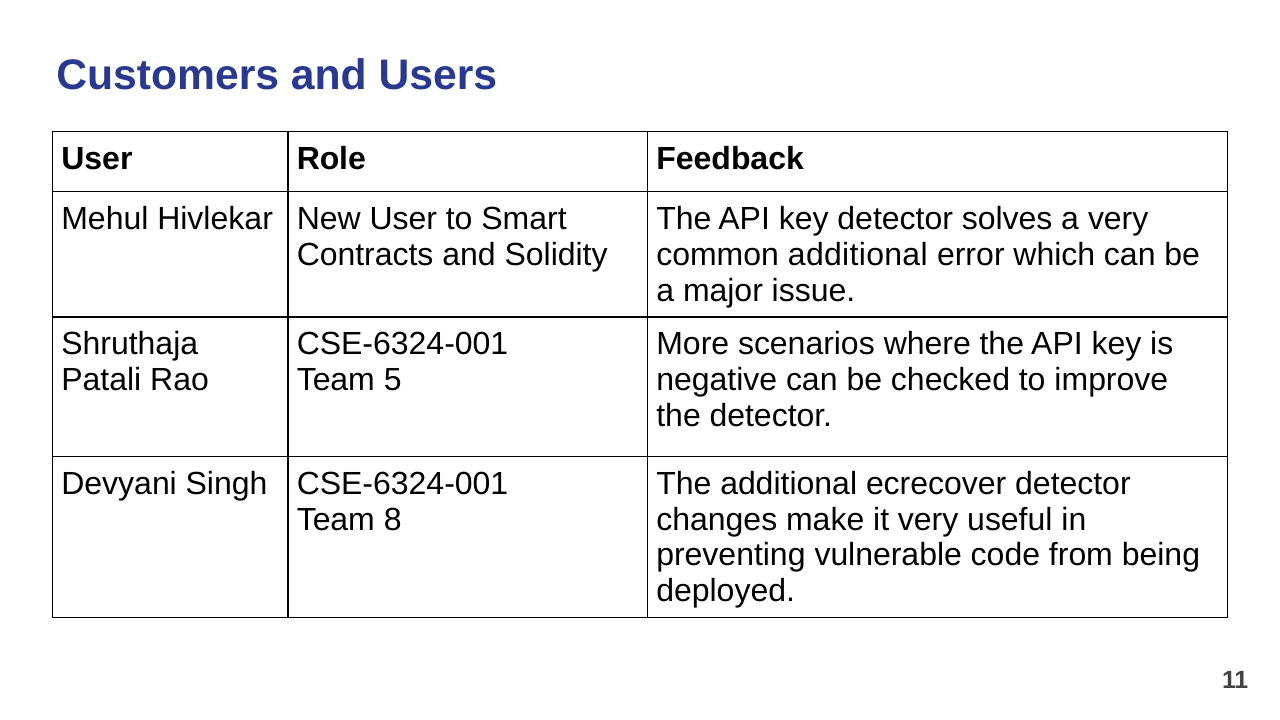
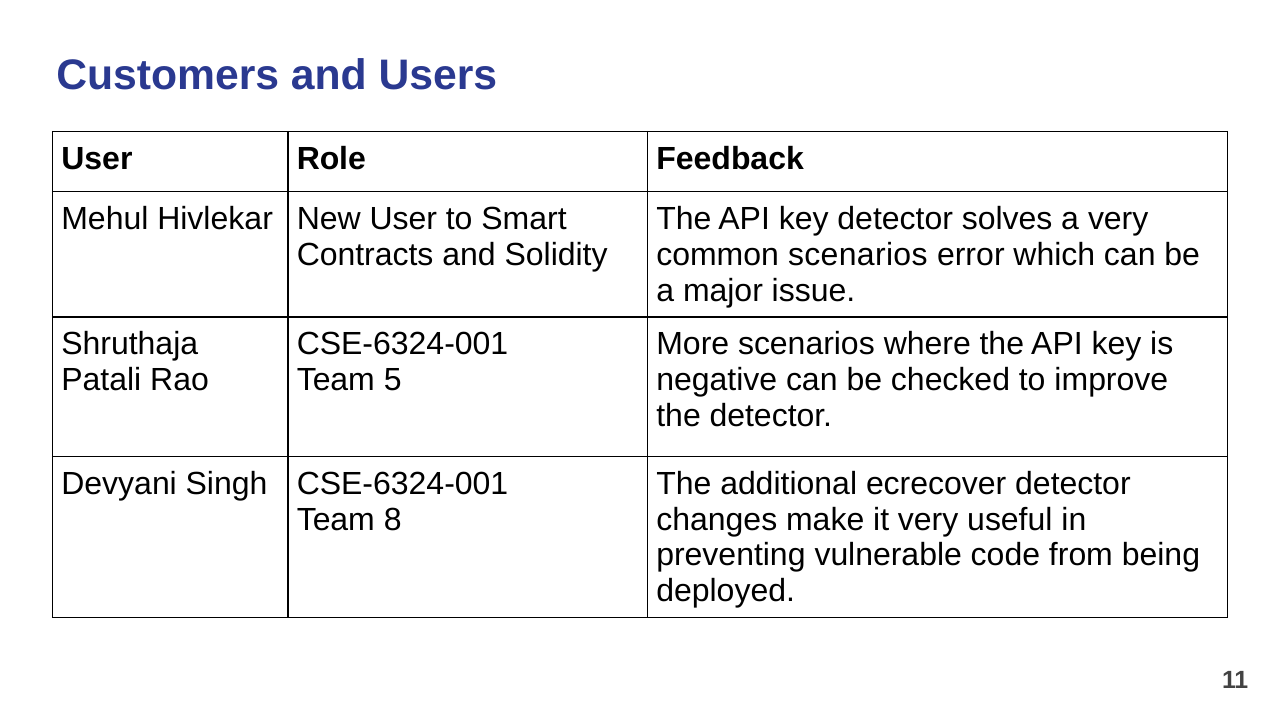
common additional: additional -> scenarios
